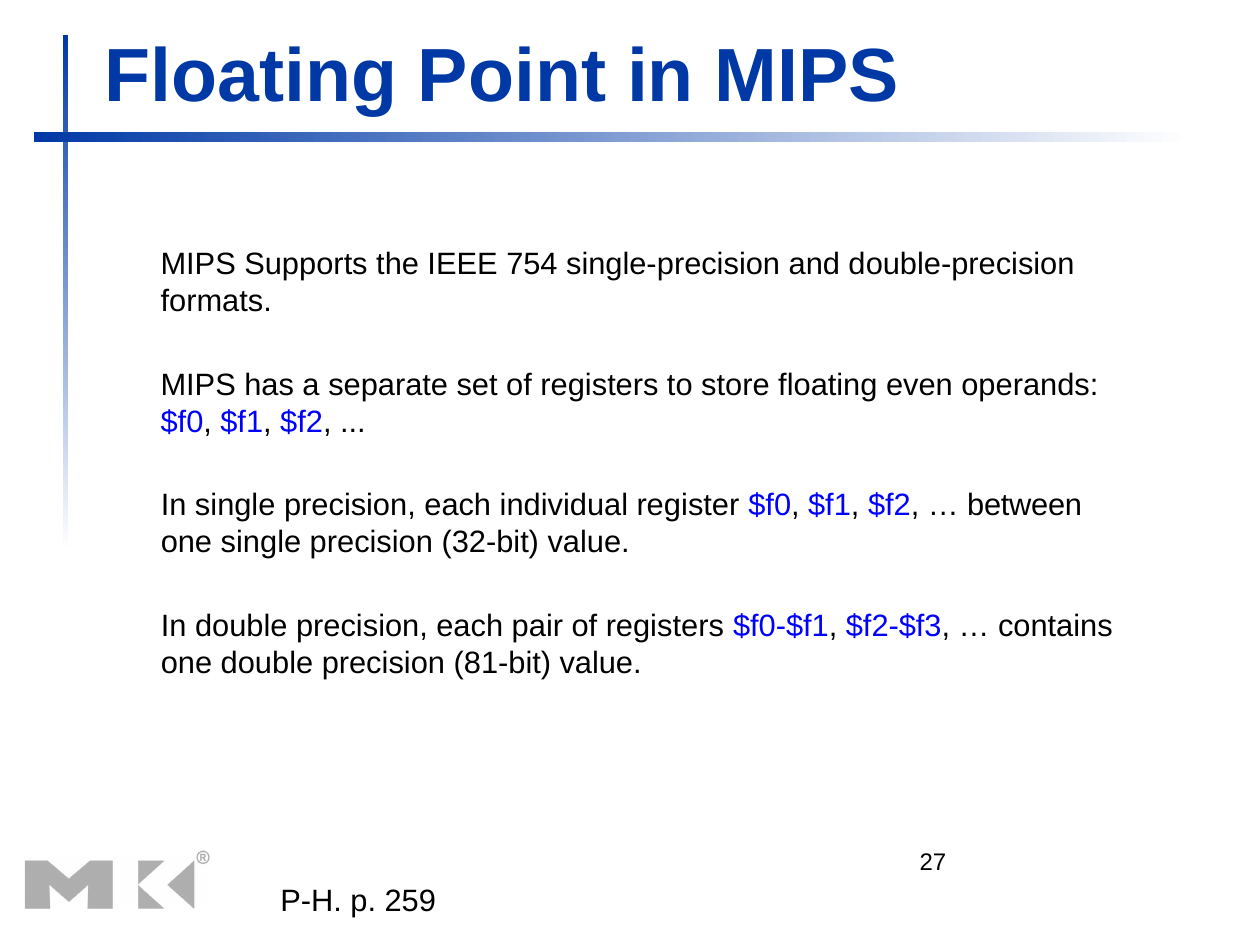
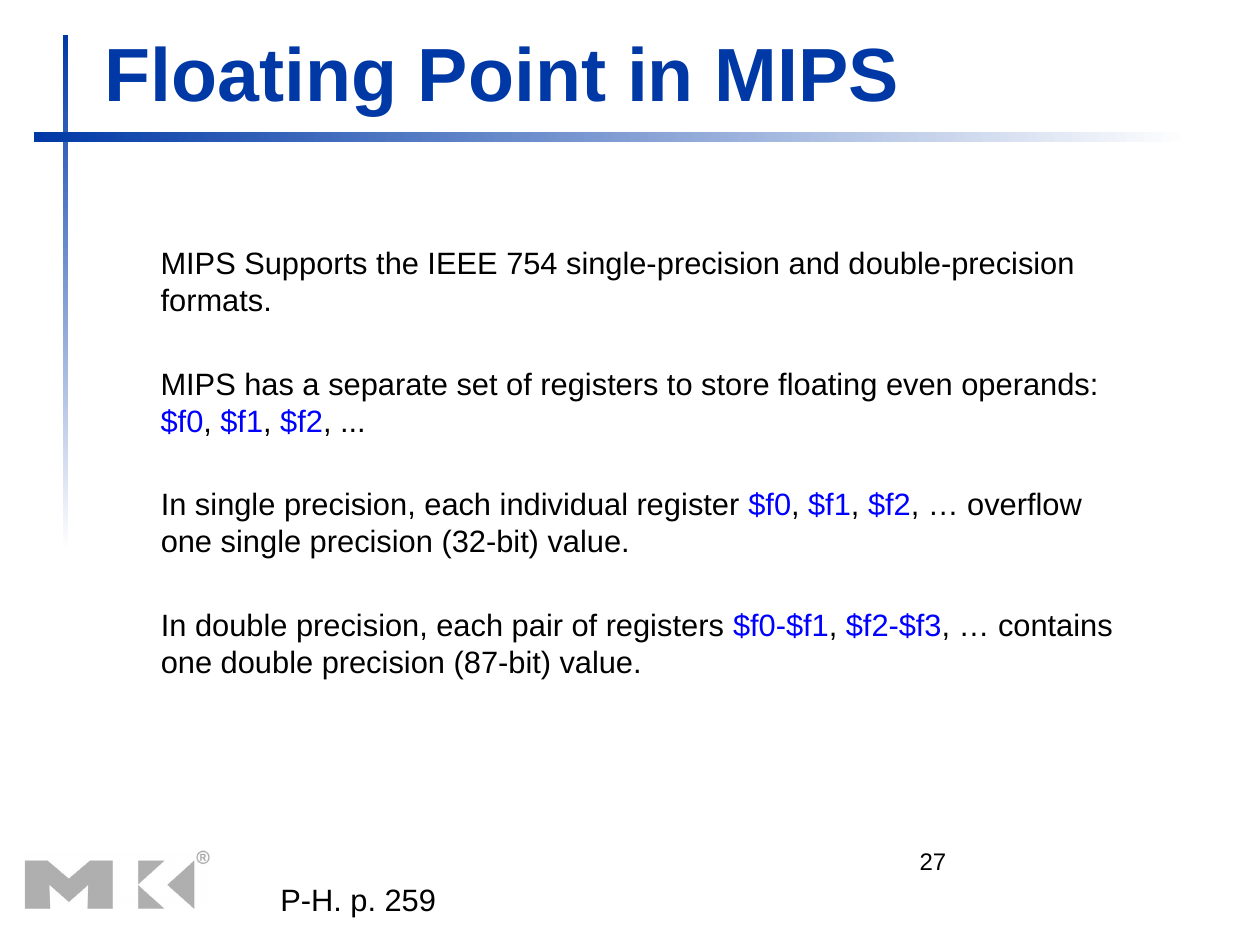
between: between -> overflow
81-bit: 81-bit -> 87-bit
